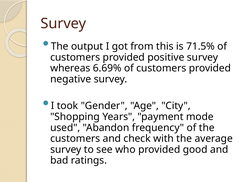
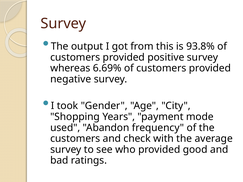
71.5%: 71.5% -> 93.8%
